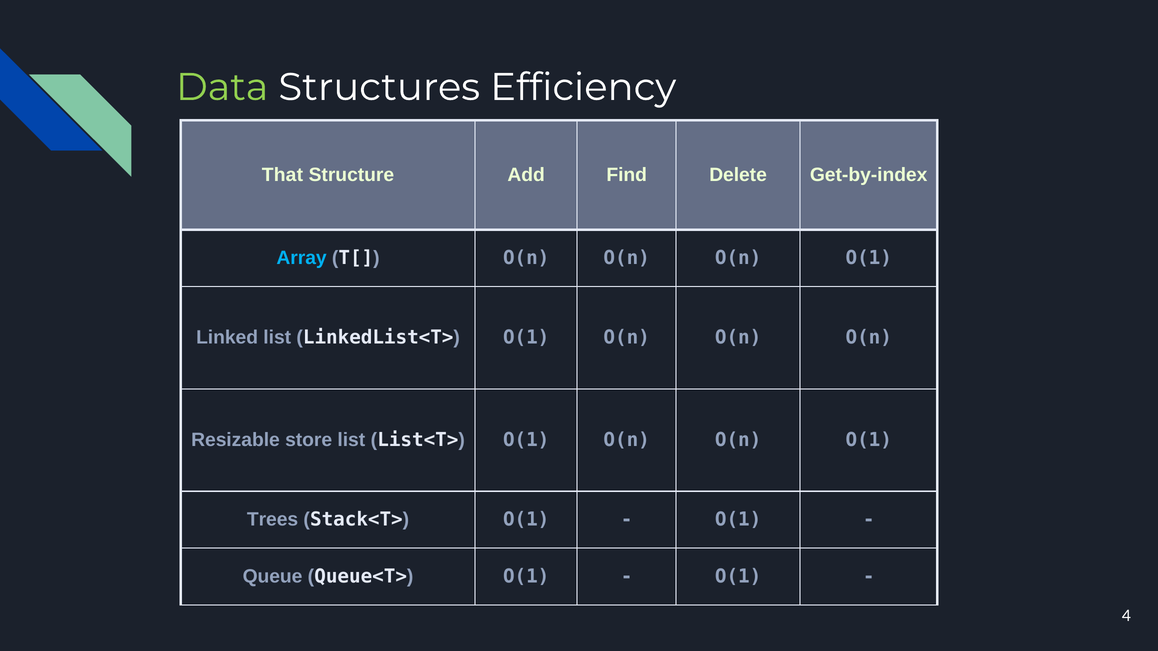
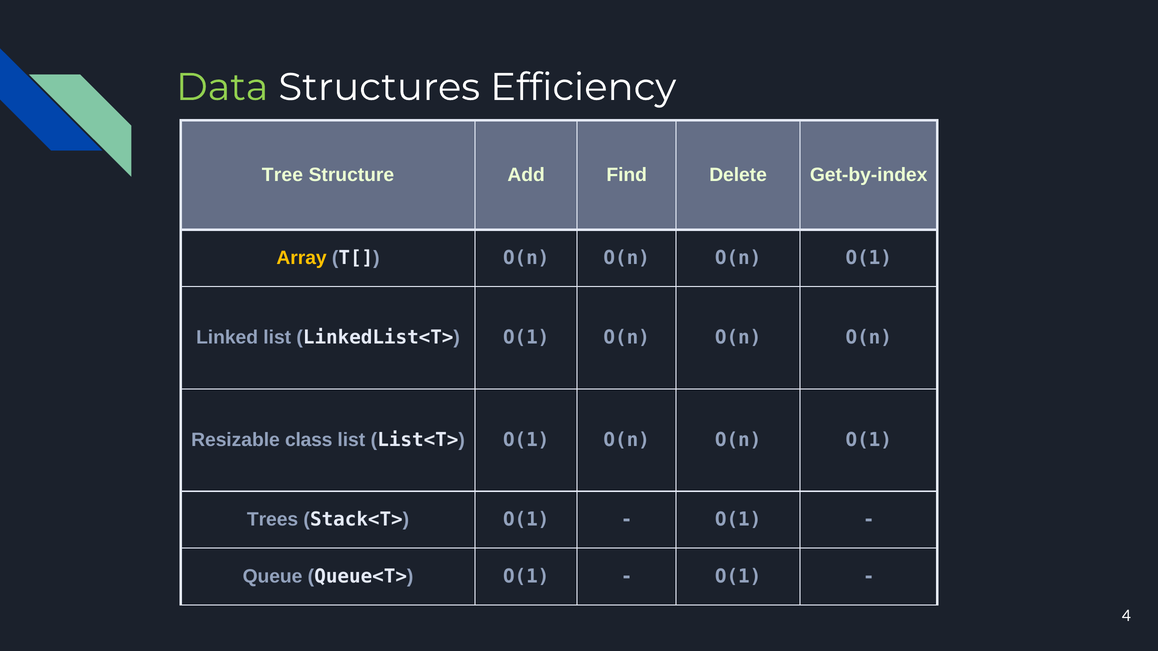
That: That -> Tree
Array colour: light blue -> yellow
store: store -> class
